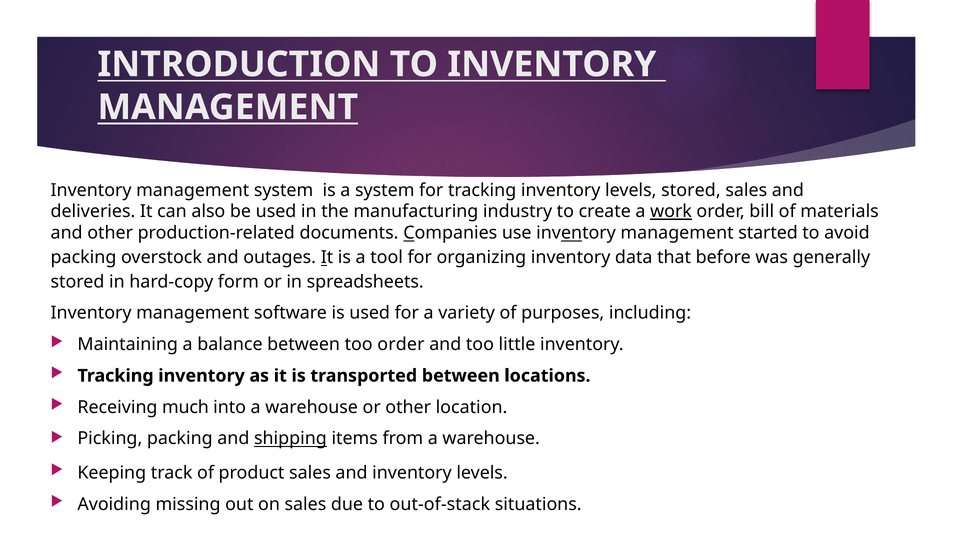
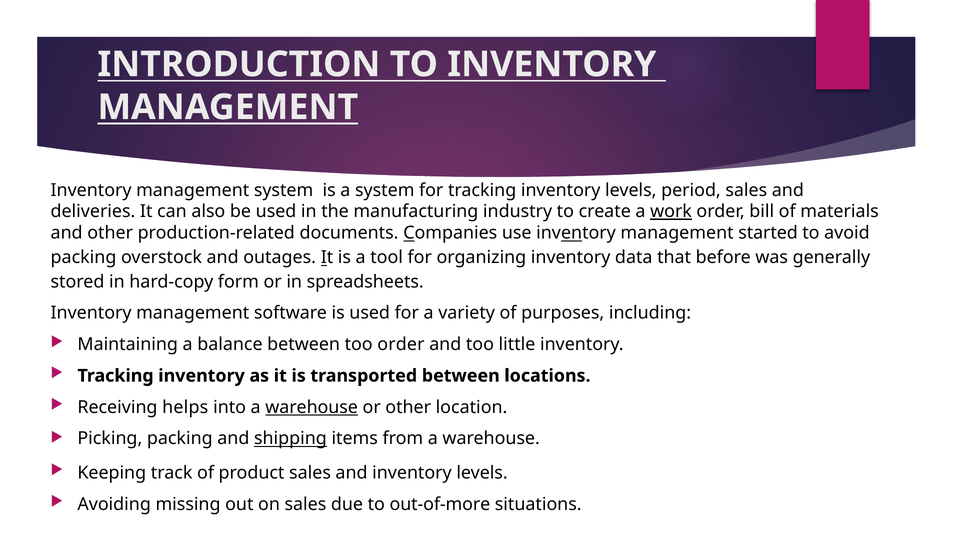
levels stored: stored -> period
much: much -> helps
warehouse at (312, 407) underline: none -> present
out-of-stack: out-of-stack -> out-of-more
